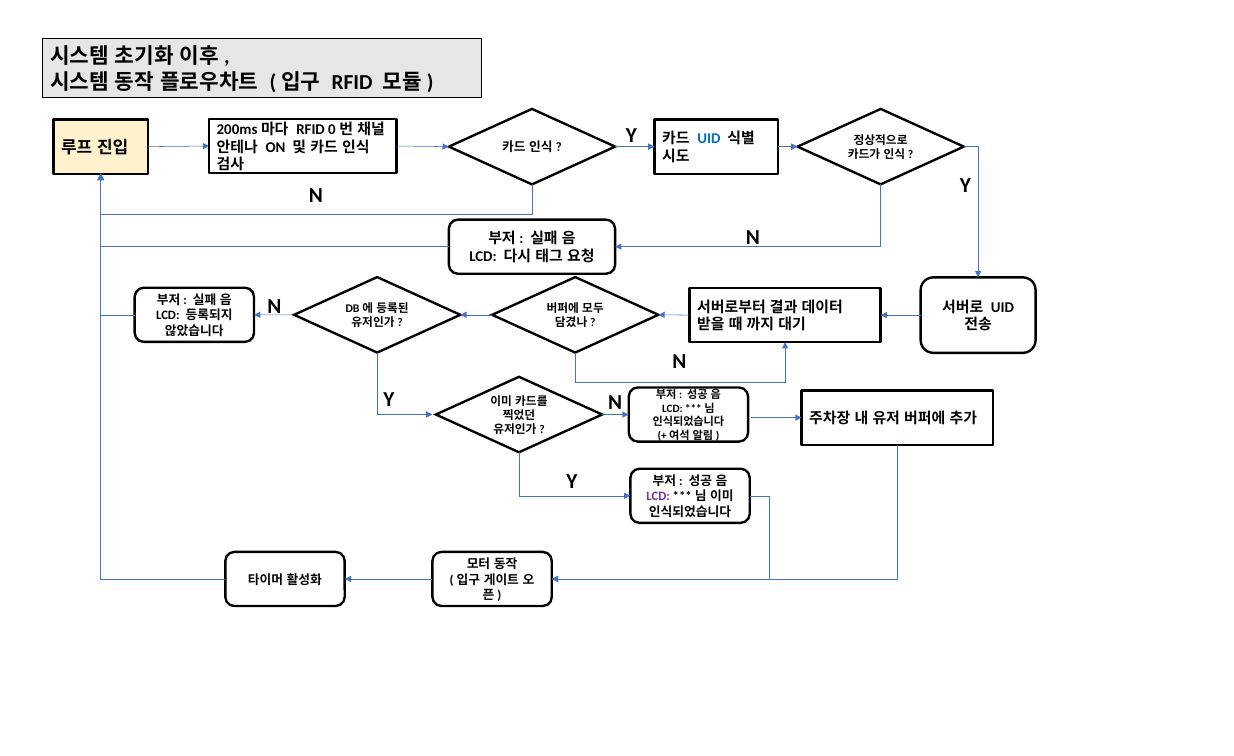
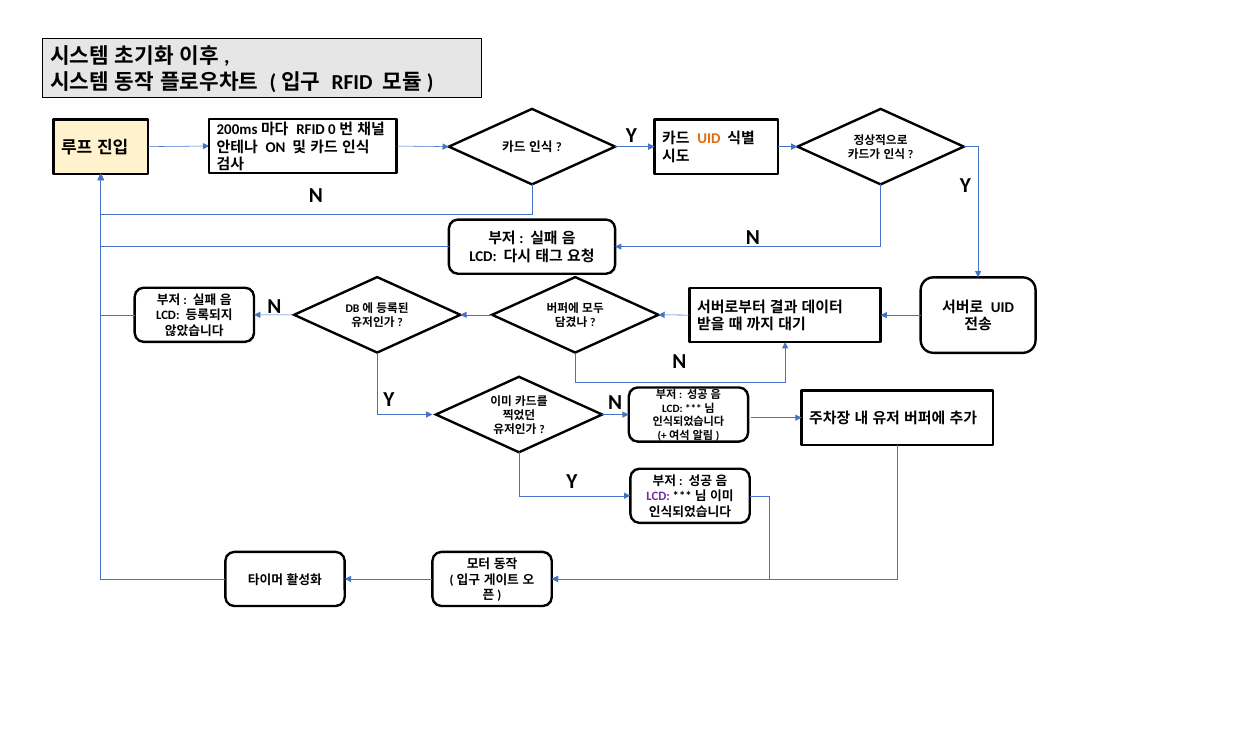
UID at (709, 139) colour: blue -> orange
